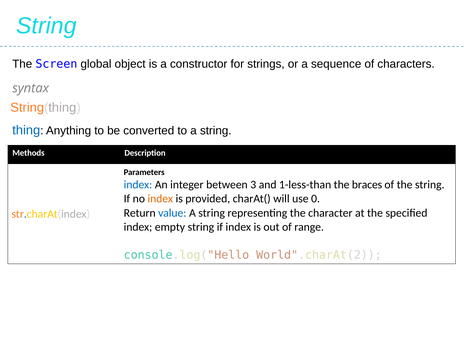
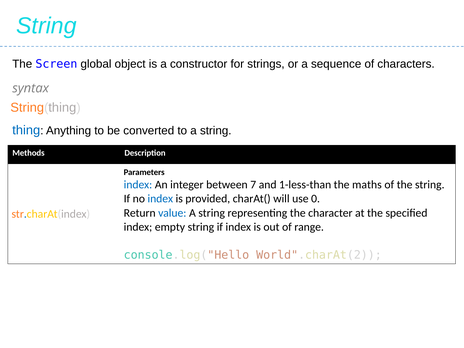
3: 3 -> 7
braces: braces -> maths
index at (160, 199) colour: orange -> blue
